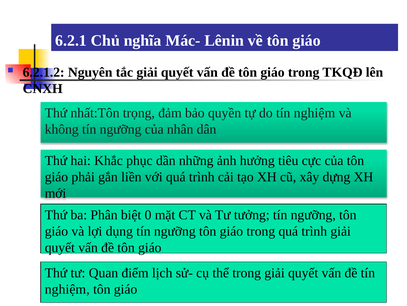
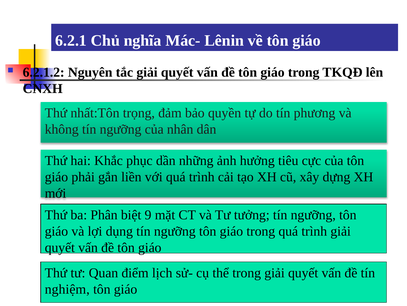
do tín nghiệm: nghiệm -> phương
0: 0 -> 9
